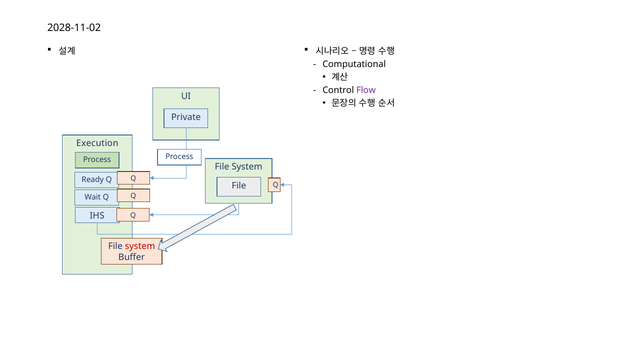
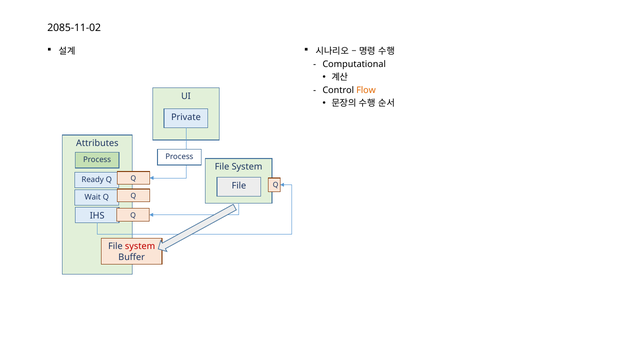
2028-11-02: 2028-11-02 -> 2085-11-02
Flow colour: purple -> orange
Execution: Execution -> Attributes
